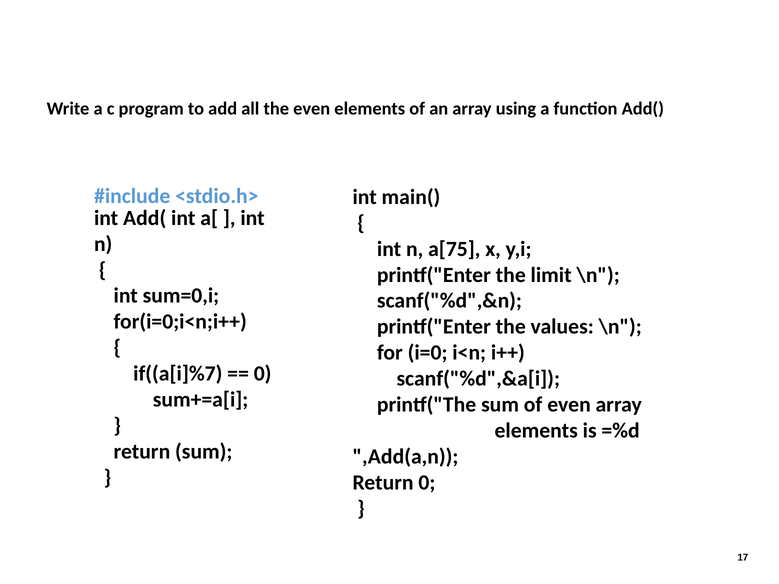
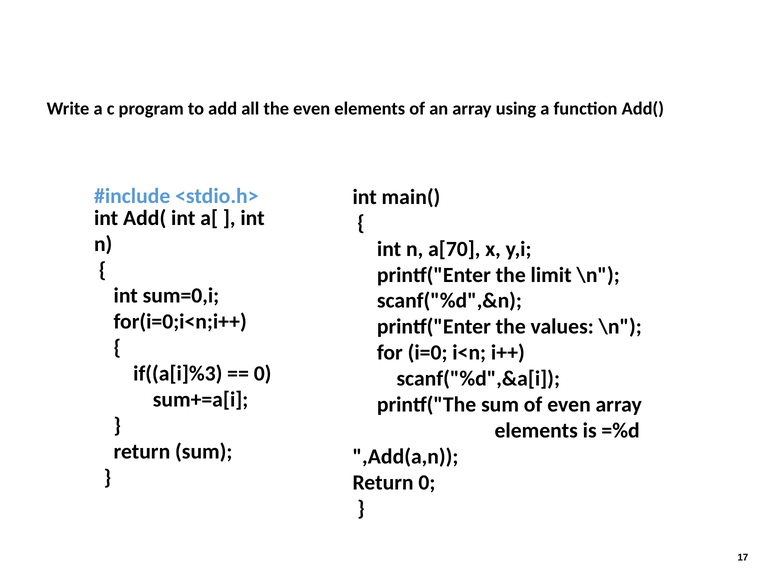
a[75: a[75 -> a[70
if((a[i]%7: if((a[i]%7 -> if((a[i]%3
